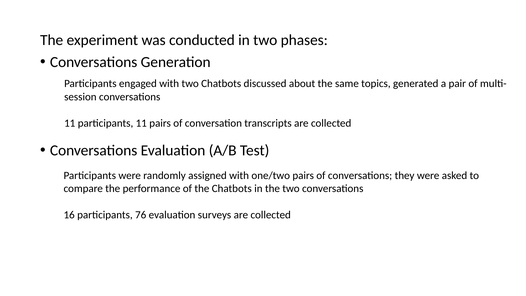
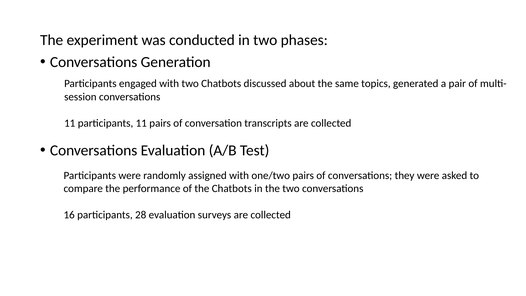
76: 76 -> 28
